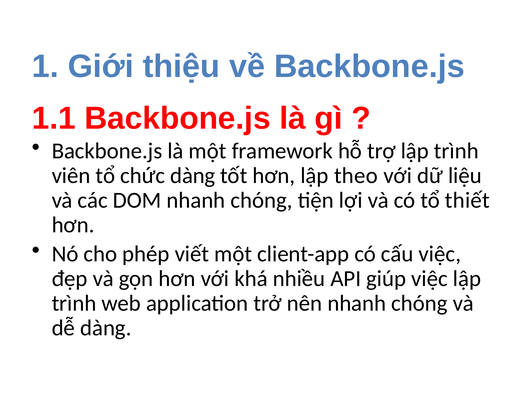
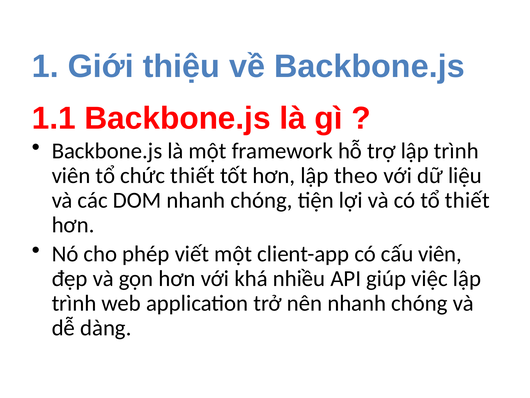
chức dàng: dàng -> thiết
cấu việc: việc -> viên
